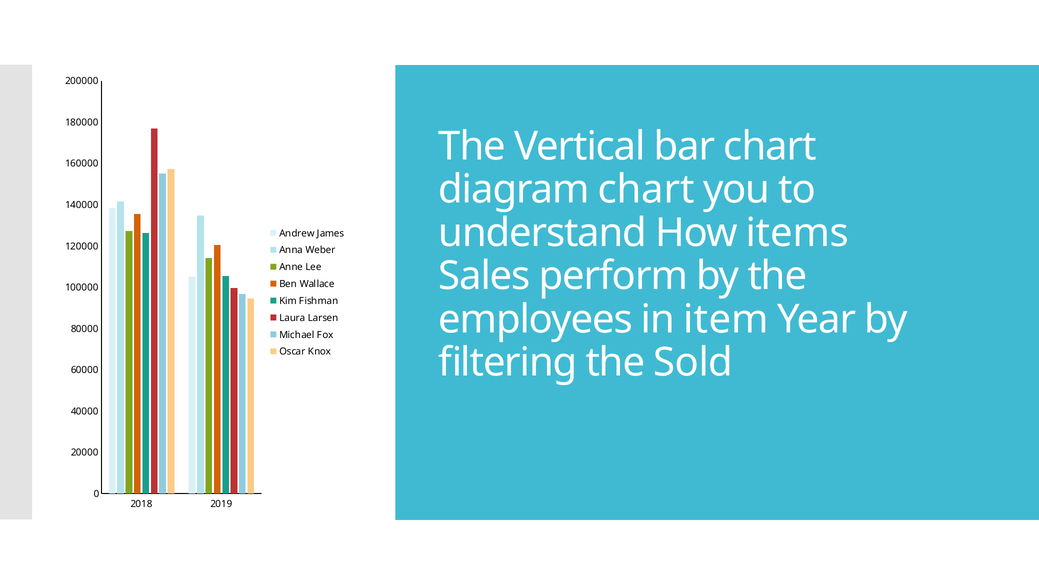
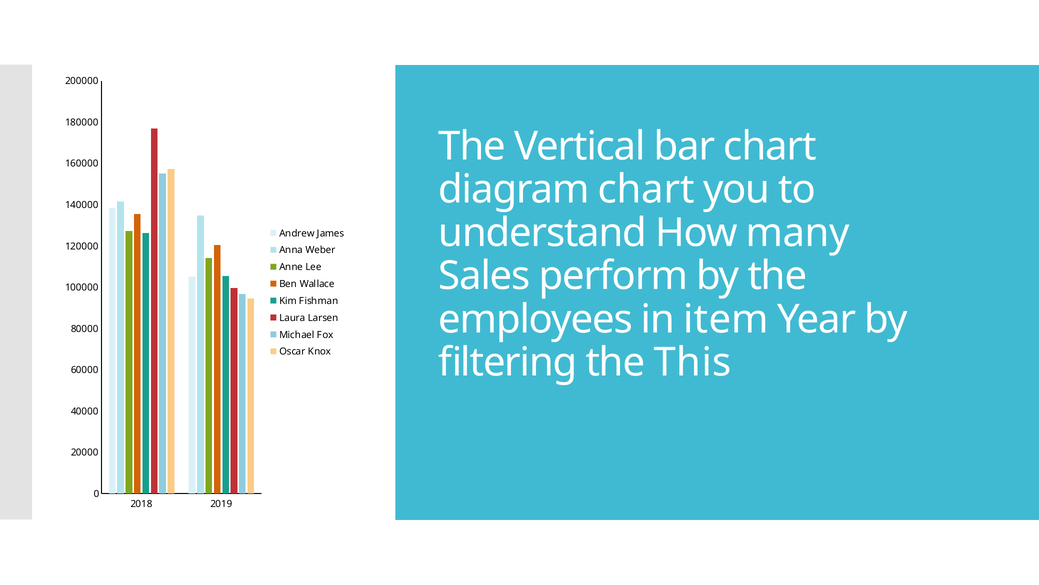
items: items -> many
Sold: Sold -> This
